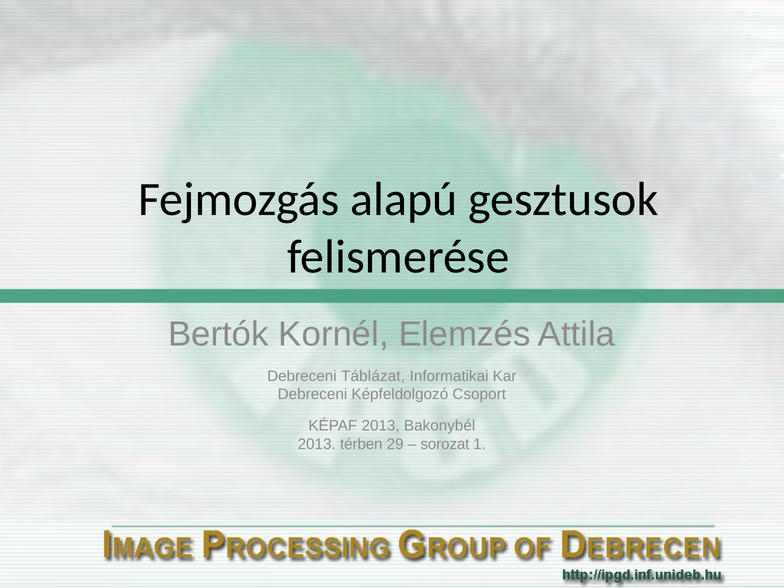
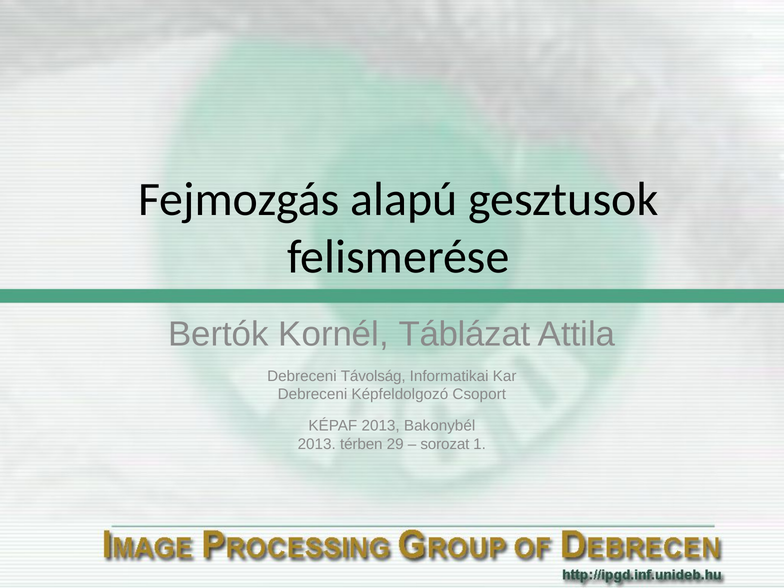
Elemzés: Elemzés -> Táblázat
Táblázat: Táblázat -> Távolság
